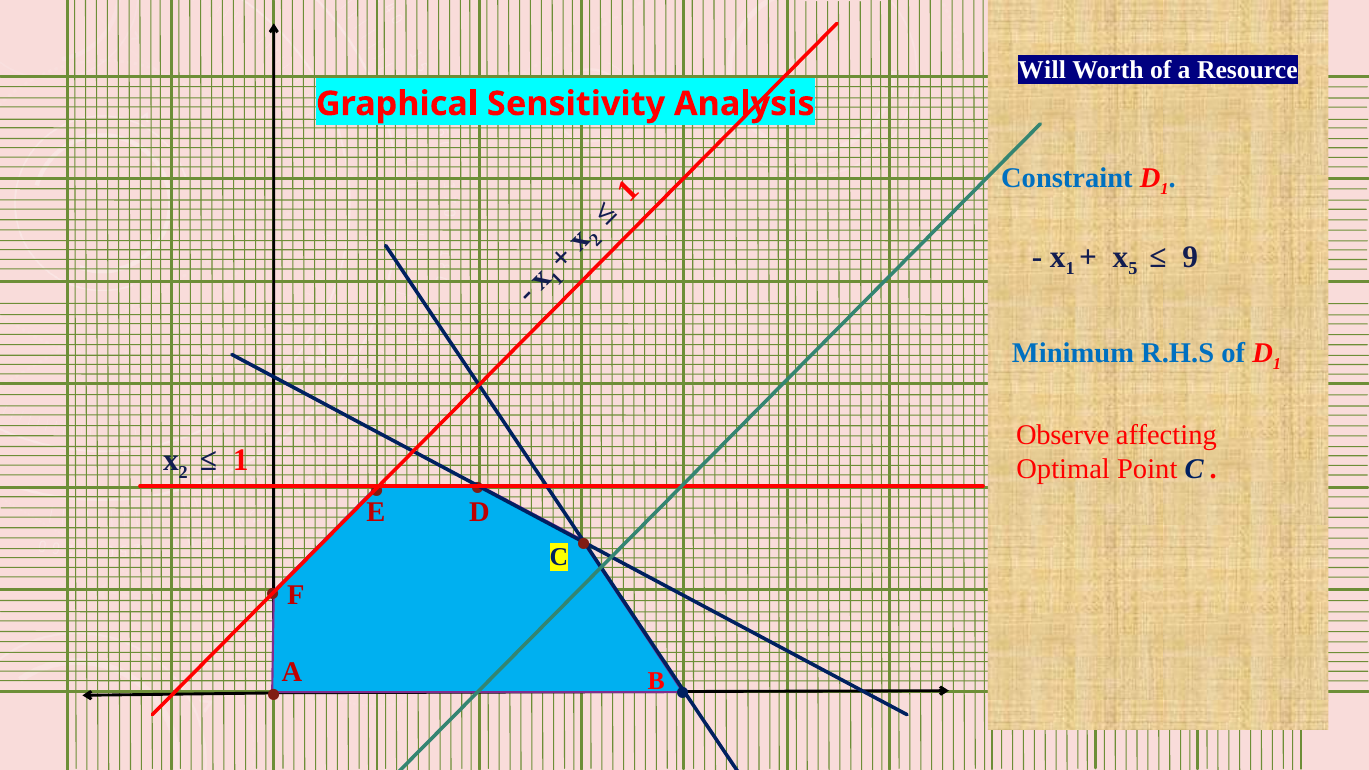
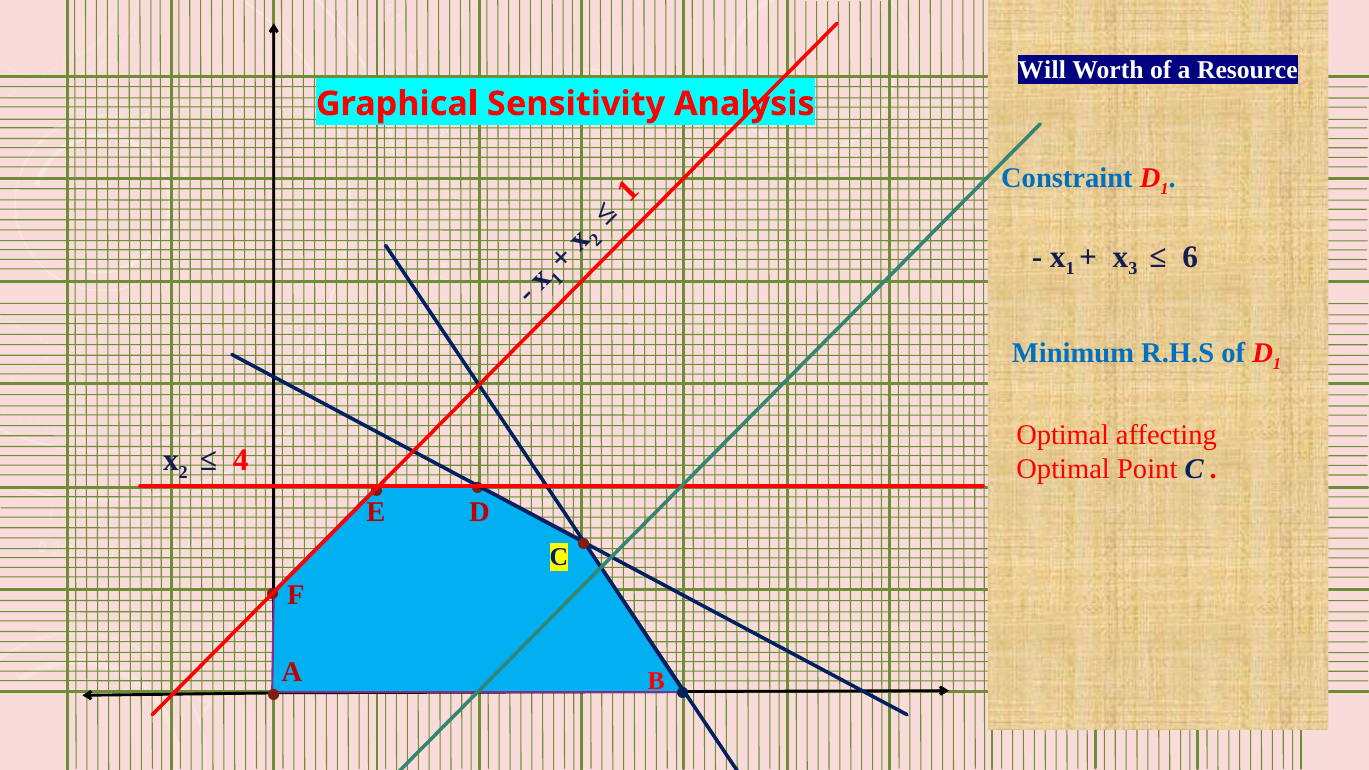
5: 5 -> 3
9: 9 -> 6
Observe at (1063, 435): Observe -> Optimal
1 at (241, 460): 1 -> 4
